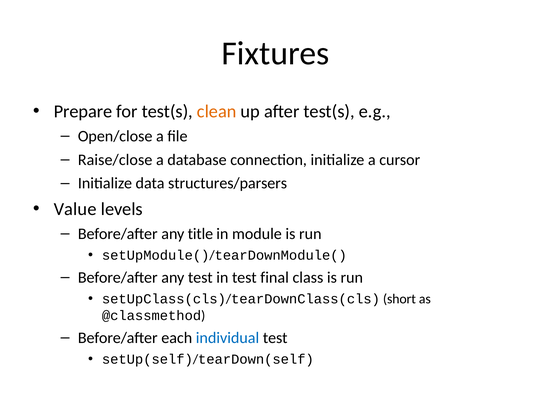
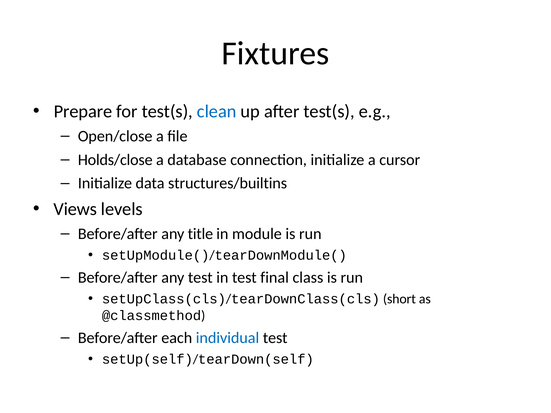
clean colour: orange -> blue
Raise/close: Raise/close -> Holds/close
structures/parsers: structures/parsers -> structures/builtins
Value: Value -> Views
